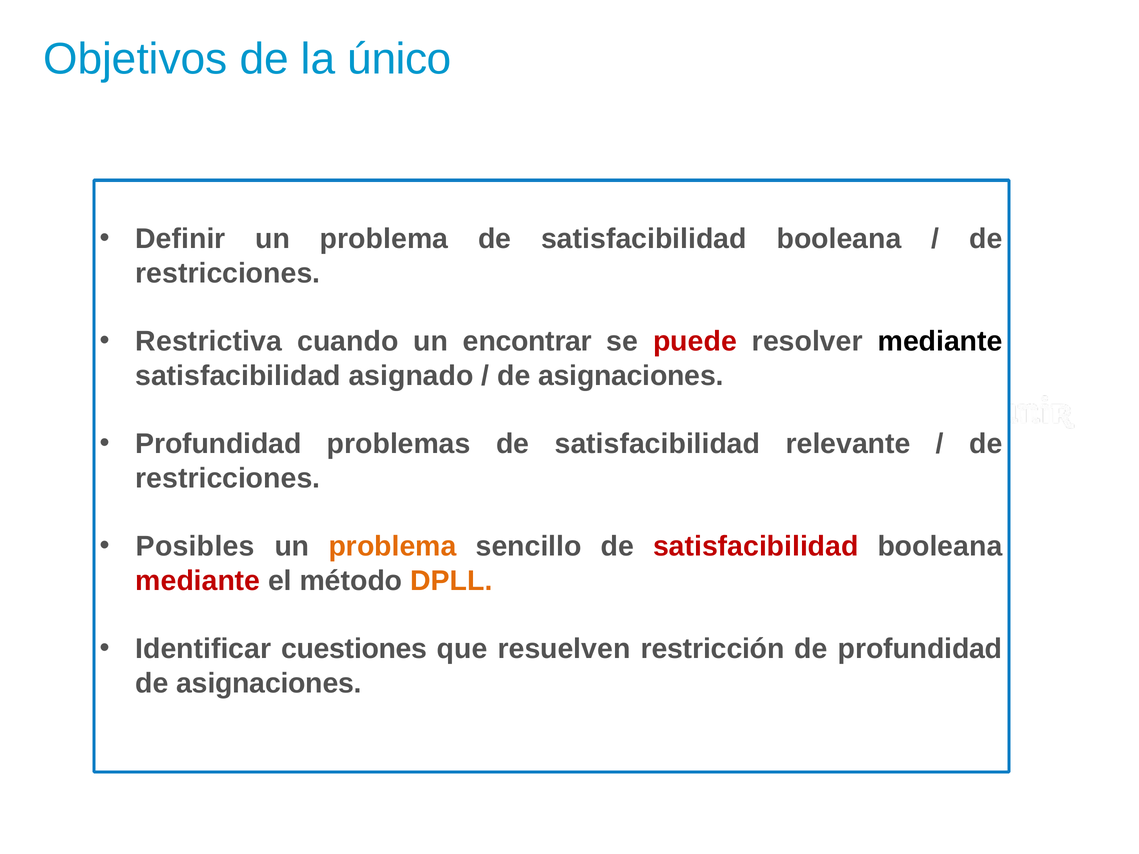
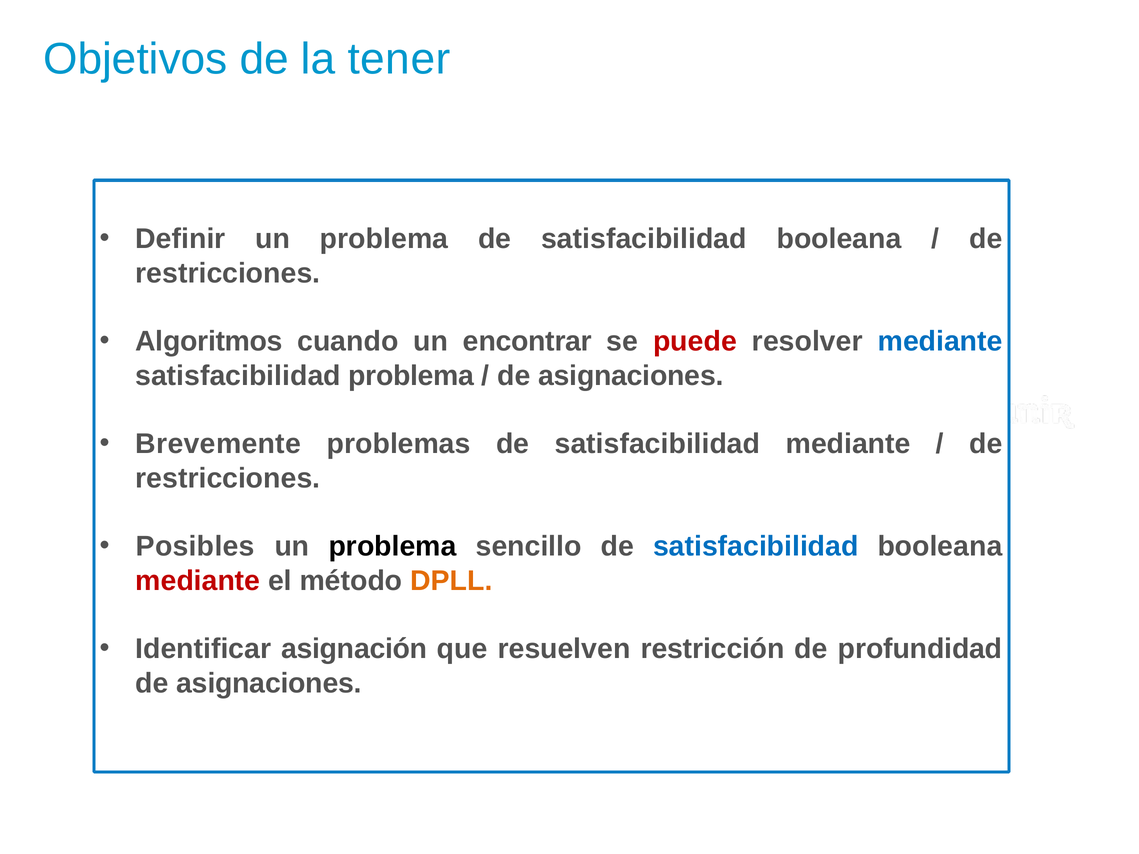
único: único -> tener
Restrictiva: Restrictiva -> Algoritmos
mediante at (940, 342) colour: black -> blue
satisfacibilidad asignado: asignado -> problema
Profundidad at (218, 444): Profundidad -> Brevemente
satisfacibilidad relevante: relevante -> mediante
problema at (393, 547) colour: orange -> black
satisfacibilidad at (756, 547) colour: red -> blue
cuestiones: cuestiones -> asignación
